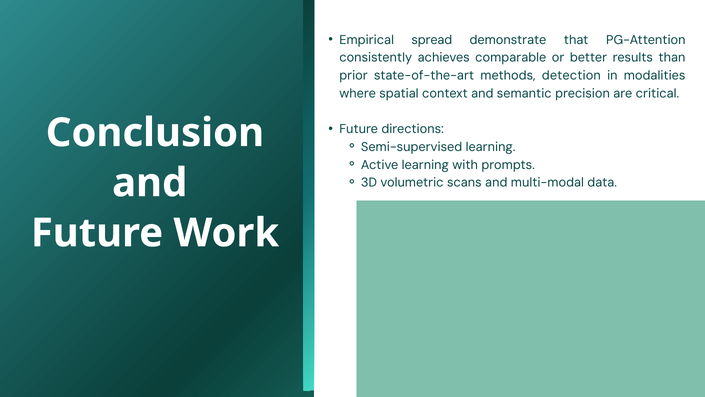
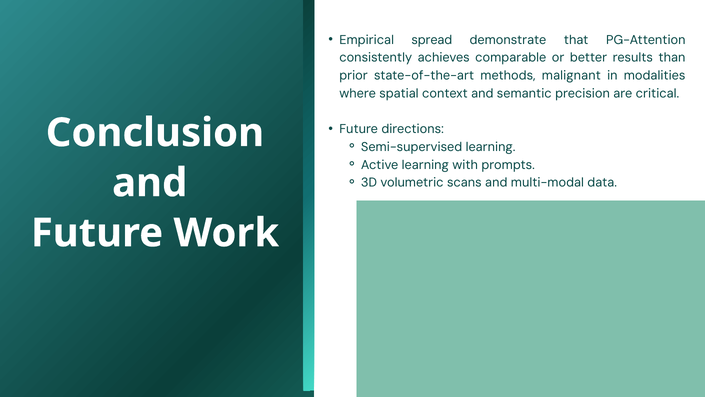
detection: detection -> malignant
